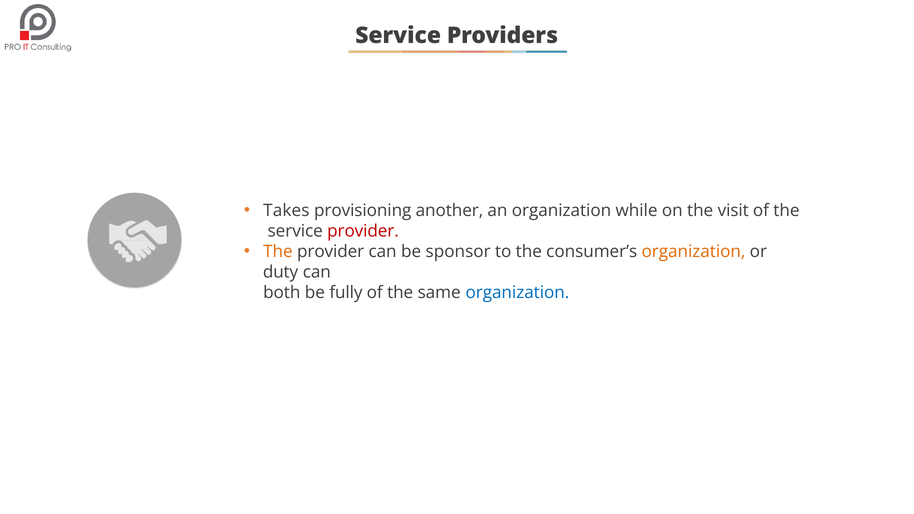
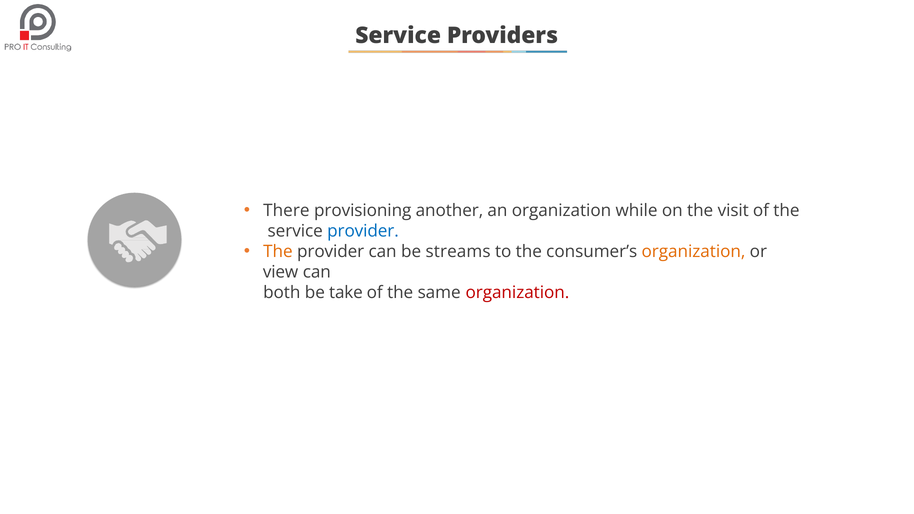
Takes: Takes -> There
provider at (363, 231) colour: red -> blue
sponsor: sponsor -> streams
duty: duty -> view
fully: fully -> take
organization at (517, 293) colour: blue -> red
